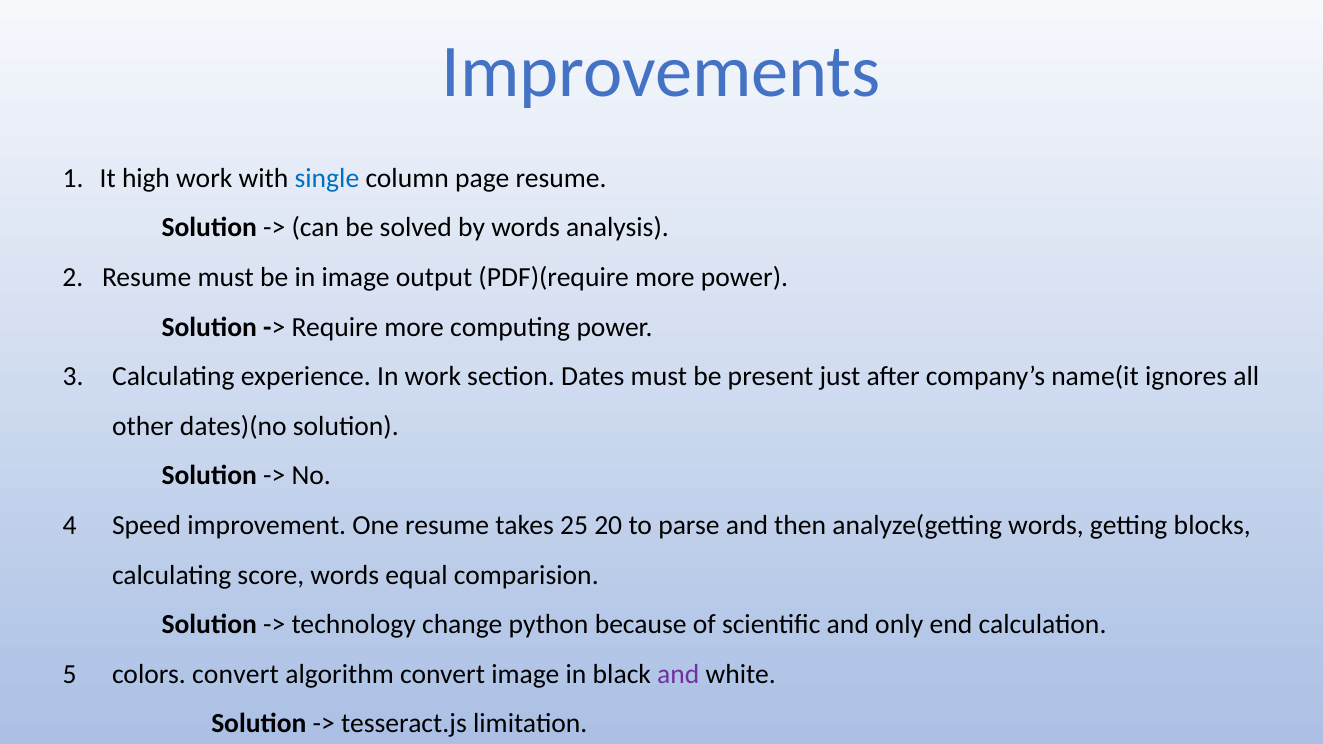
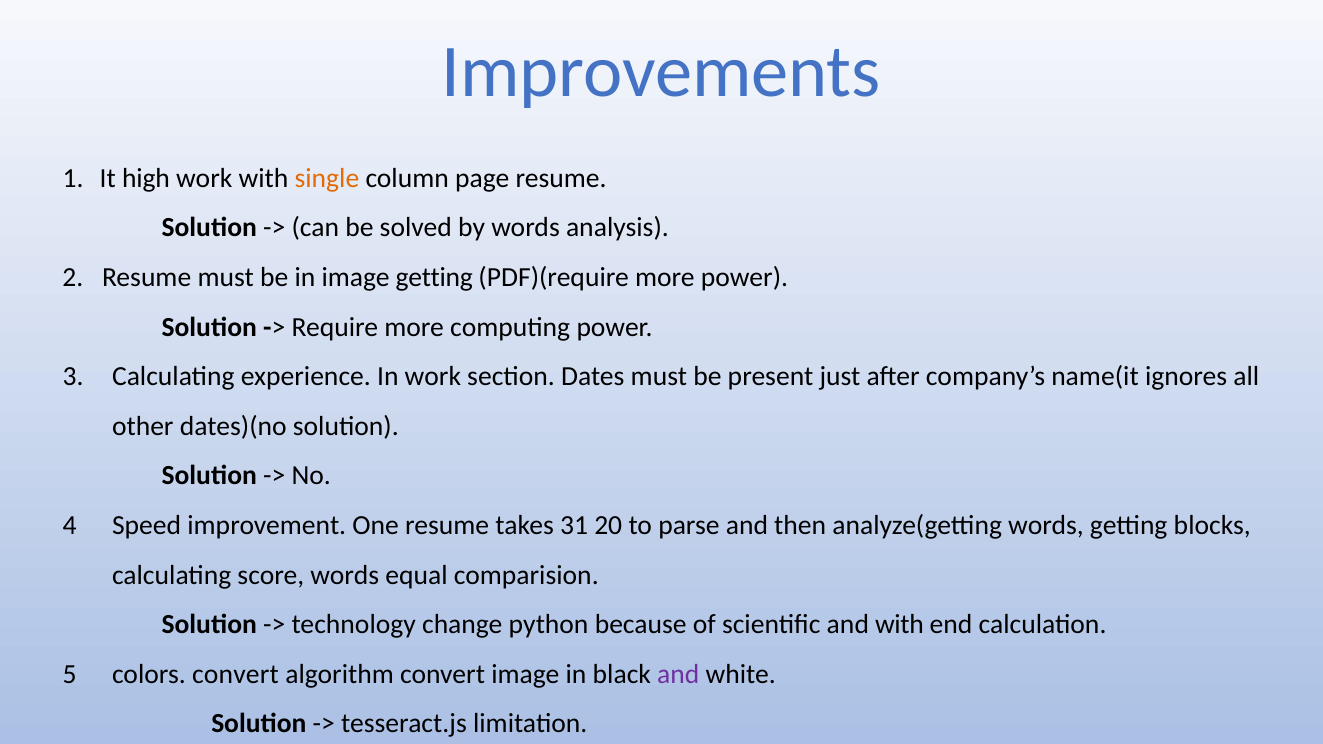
single colour: blue -> orange
image output: output -> getting
25: 25 -> 31
and only: only -> with
